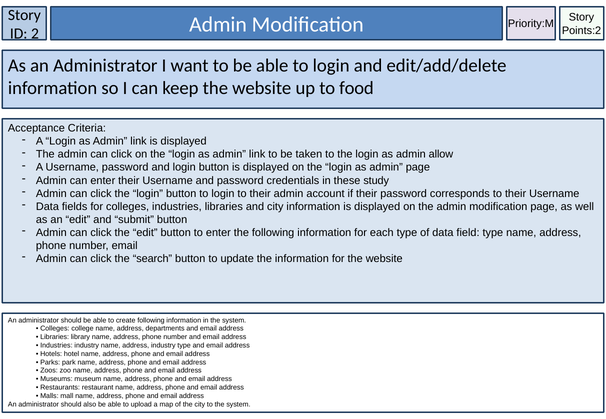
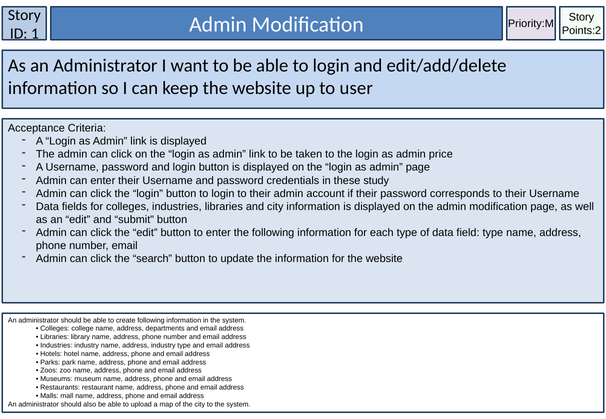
2: 2 -> 1
food: food -> user
allow: allow -> price
